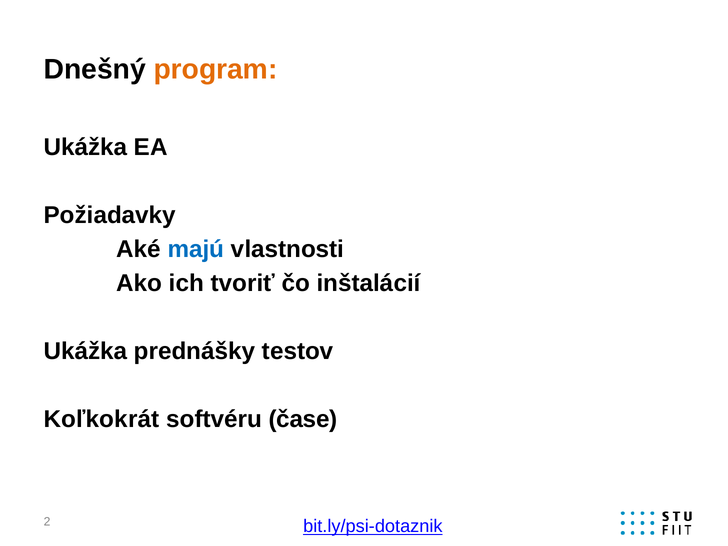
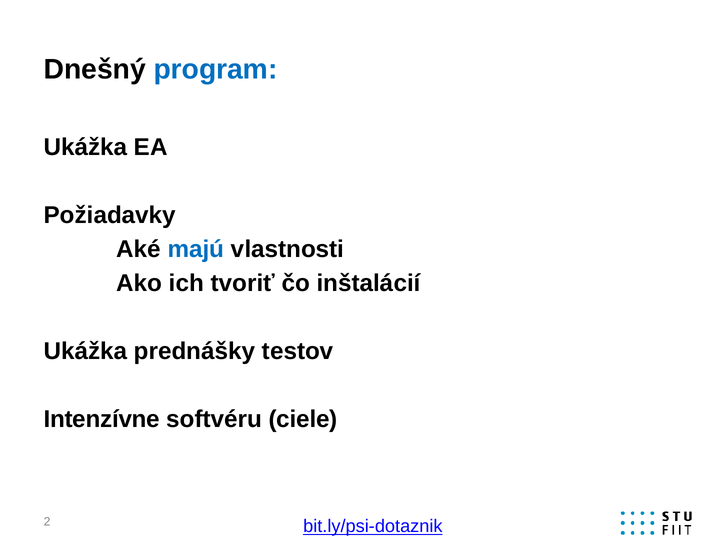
program colour: orange -> blue
Koľkokrát: Koľkokrát -> Intenzívne
čase: čase -> ciele
